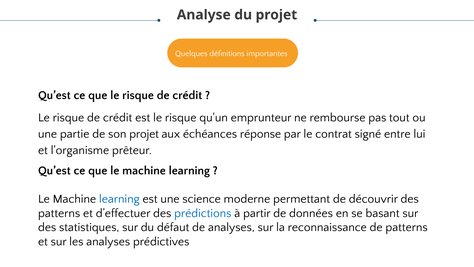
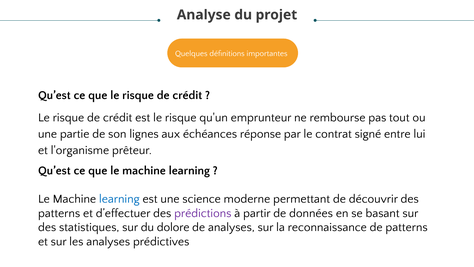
son projet: projet -> lignes
prédictions colour: blue -> purple
du défaut: défaut -> dolore
